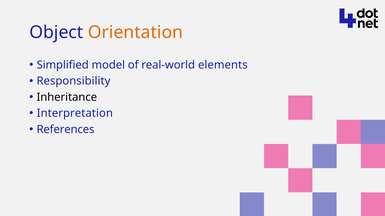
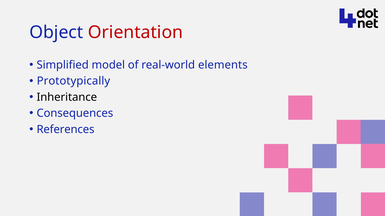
Orientation colour: orange -> red
Responsibility: Responsibility -> Prototypically
Interpretation: Interpretation -> Consequences
